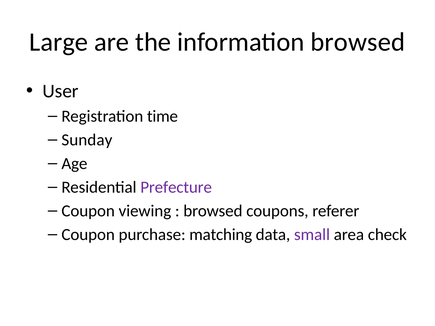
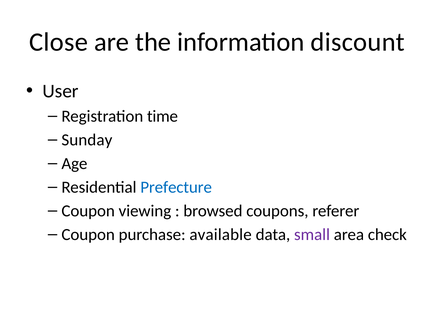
Large: Large -> Close
information browsed: browsed -> discount
Prefecture colour: purple -> blue
matching: matching -> available
